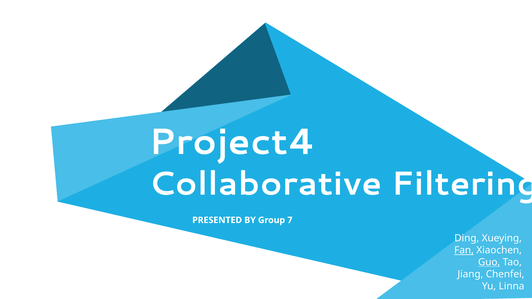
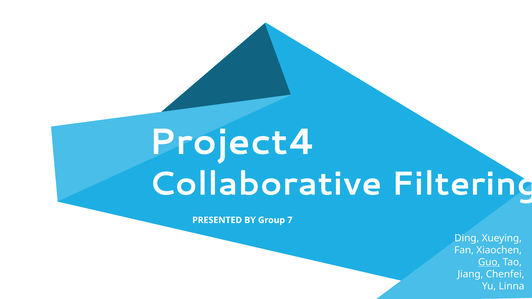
Fan underline: present -> none
